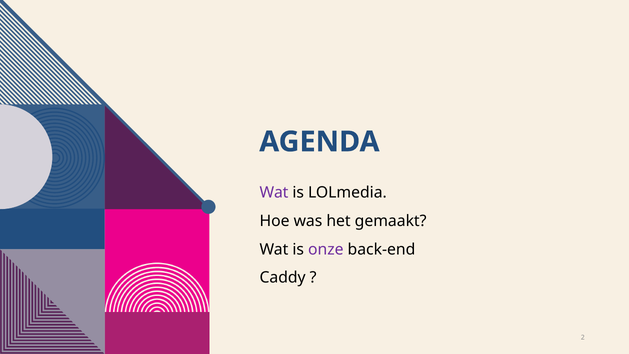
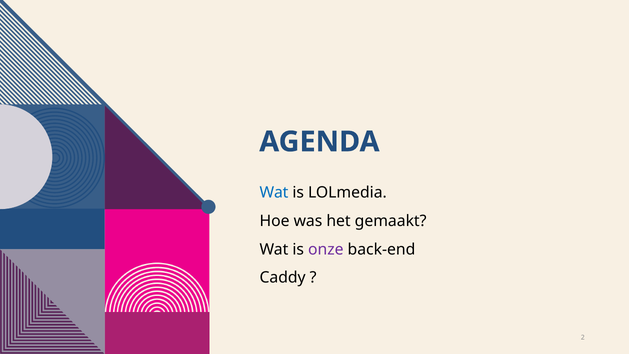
Wat at (274, 193) colour: purple -> blue
